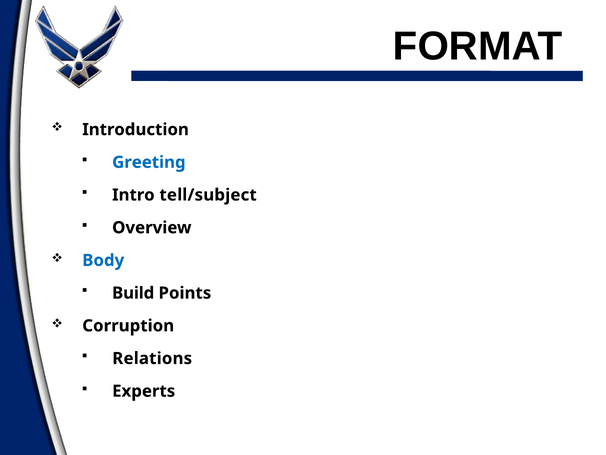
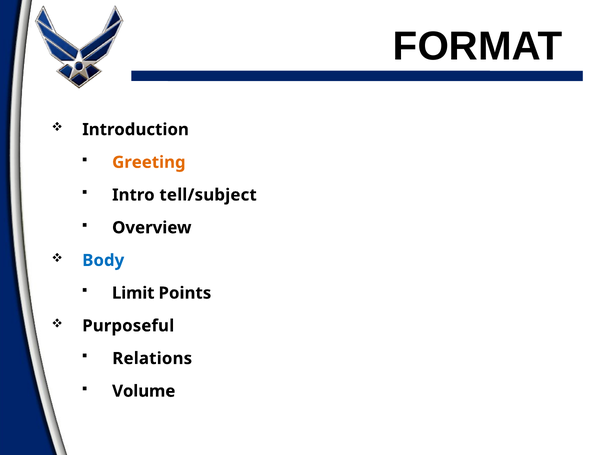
Greeting colour: blue -> orange
Build: Build -> Limit
Corruption: Corruption -> Purposeful
Experts: Experts -> Volume
